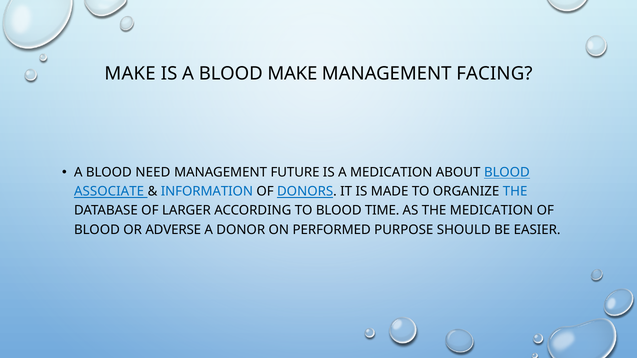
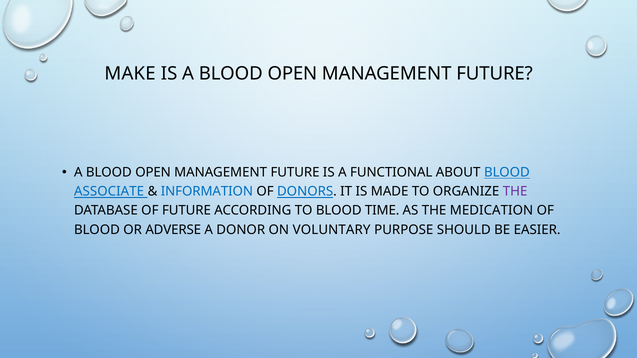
IS A BLOOD MAKE: MAKE -> OPEN
FACING at (494, 74): FACING -> FUTURE
NEED at (153, 173): NEED -> OPEN
A MEDICATION: MEDICATION -> FUNCTIONAL
THE at (515, 192) colour: blue -> purple
OF LARGER: LARGER -> FUTURE
PERFORMED: PERFORMED -> VOLUNTARY
